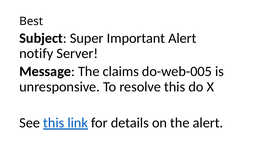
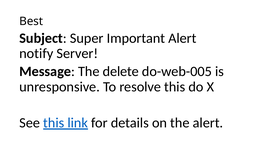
claims: claims -> delete
